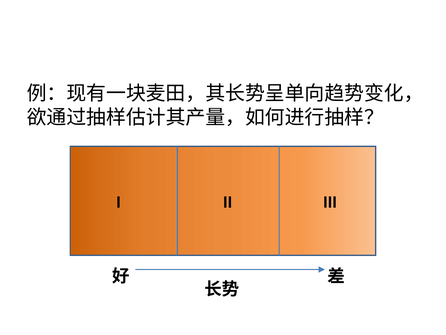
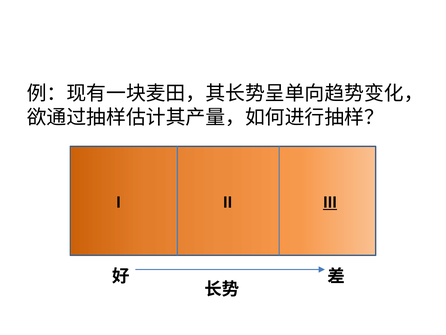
III underline: none -> present
